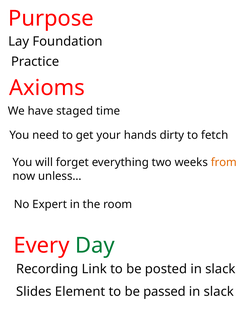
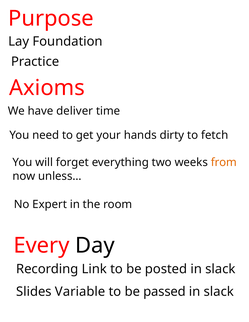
staged: staged -> deliver
Day colour: green -> black
Element: Element -> Variable
